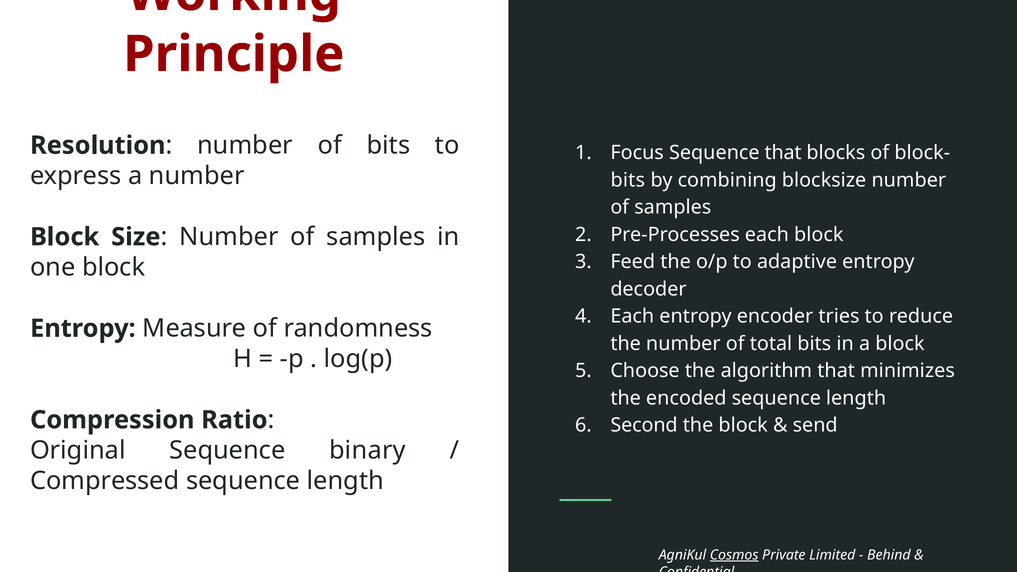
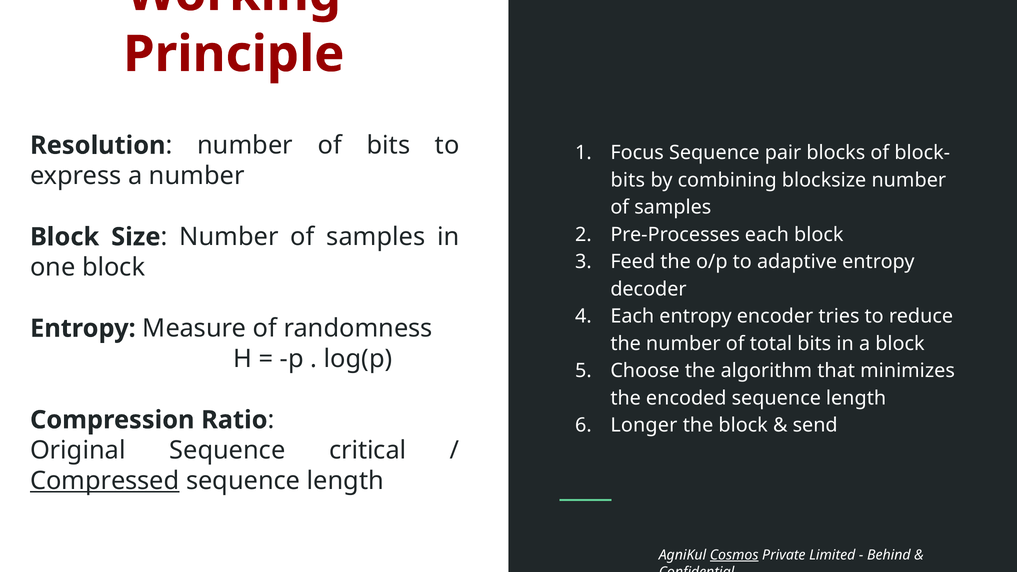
Sequence that: that -> pair
Second: Second -> Longer
binary: binary -> critical
Compressed underline: none -> present
